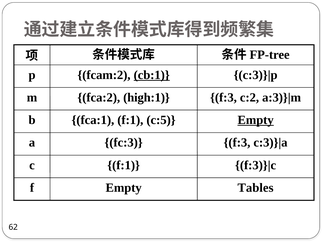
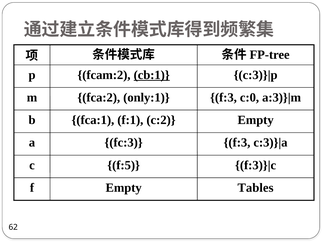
high:1: high:1 -> only:1
c:2: c:2 -> c:0
c:5: c:5 -> c:2
Empty at (256, 120) underline: present -> none
f:1 at (124, 165): f:1 -> f:5
